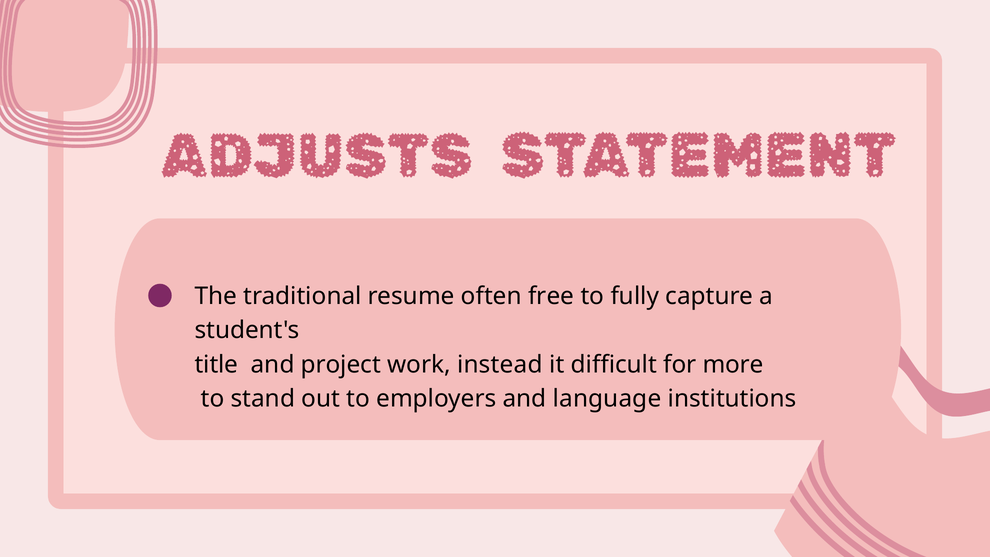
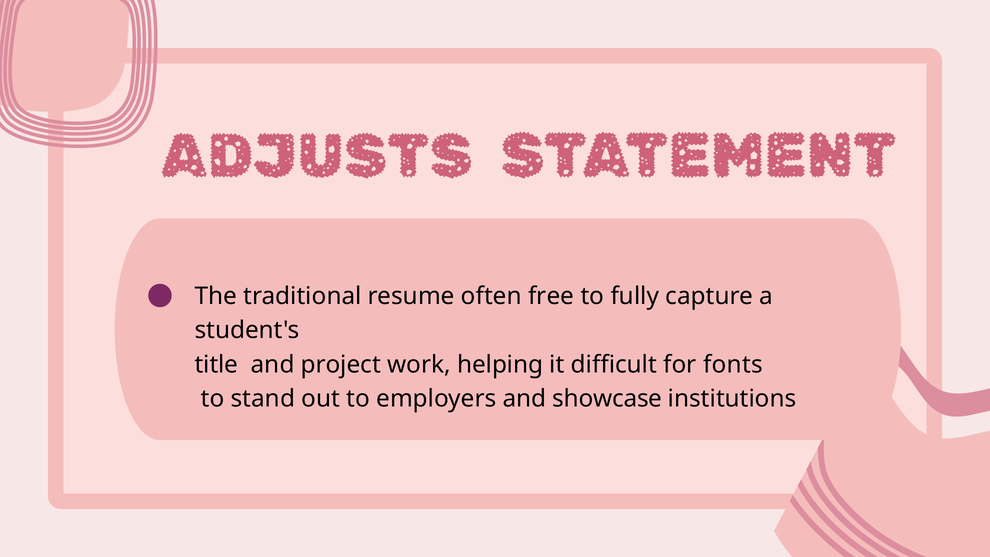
instead: instead -> helping
more: more -> fonts
language: language -> showcase
